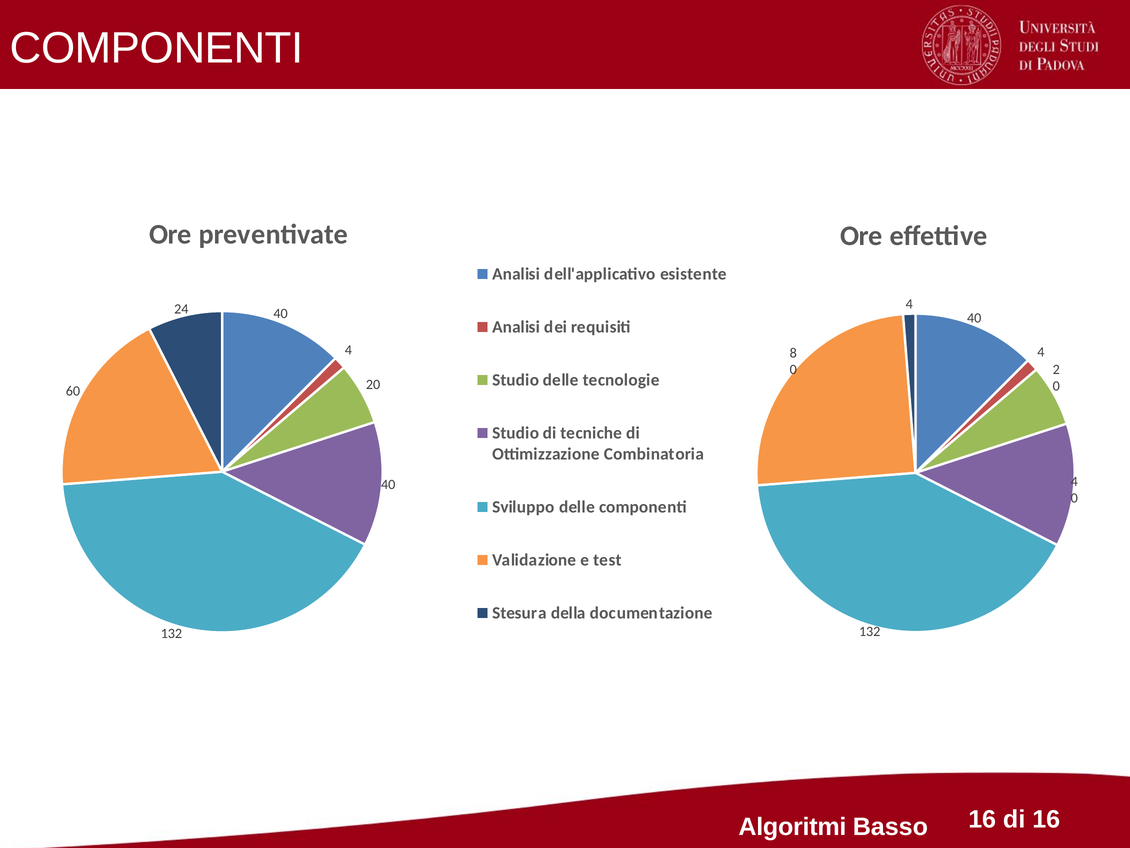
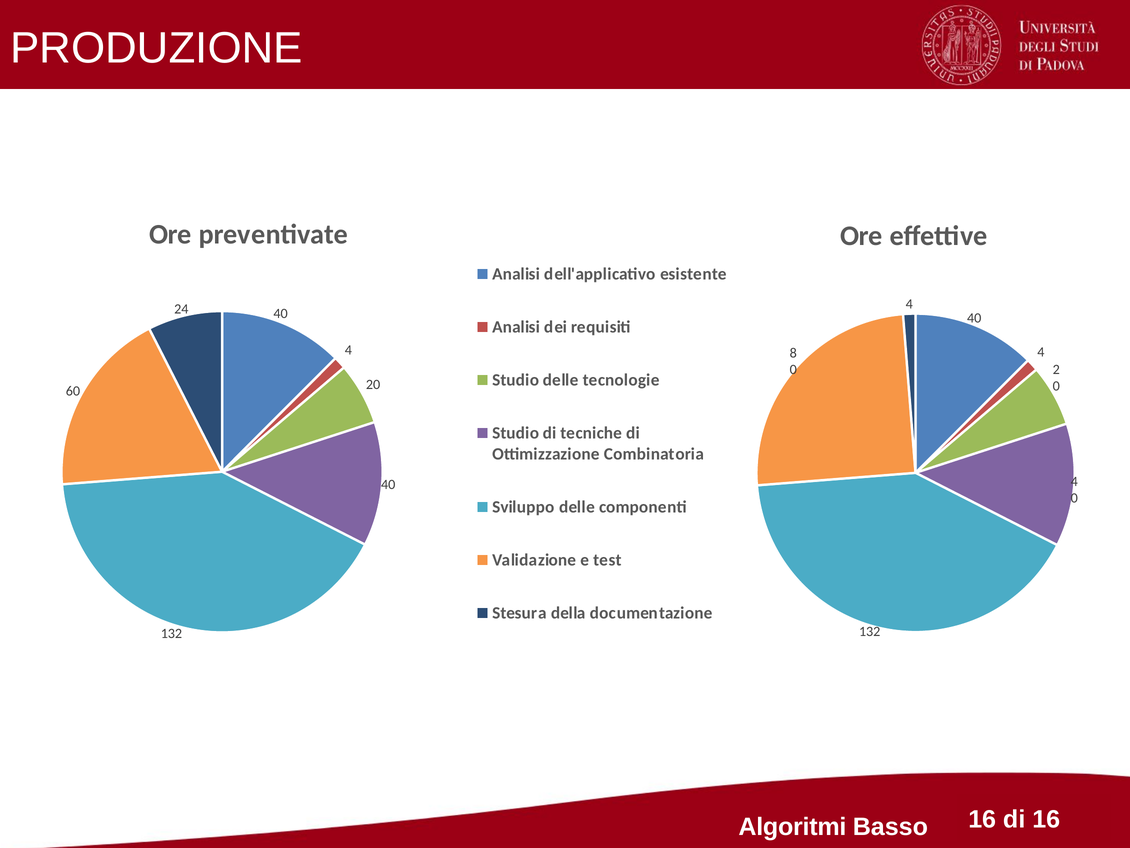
COMPONENTI at (157, 48): COMPONENTI -> PRODUZIONE
